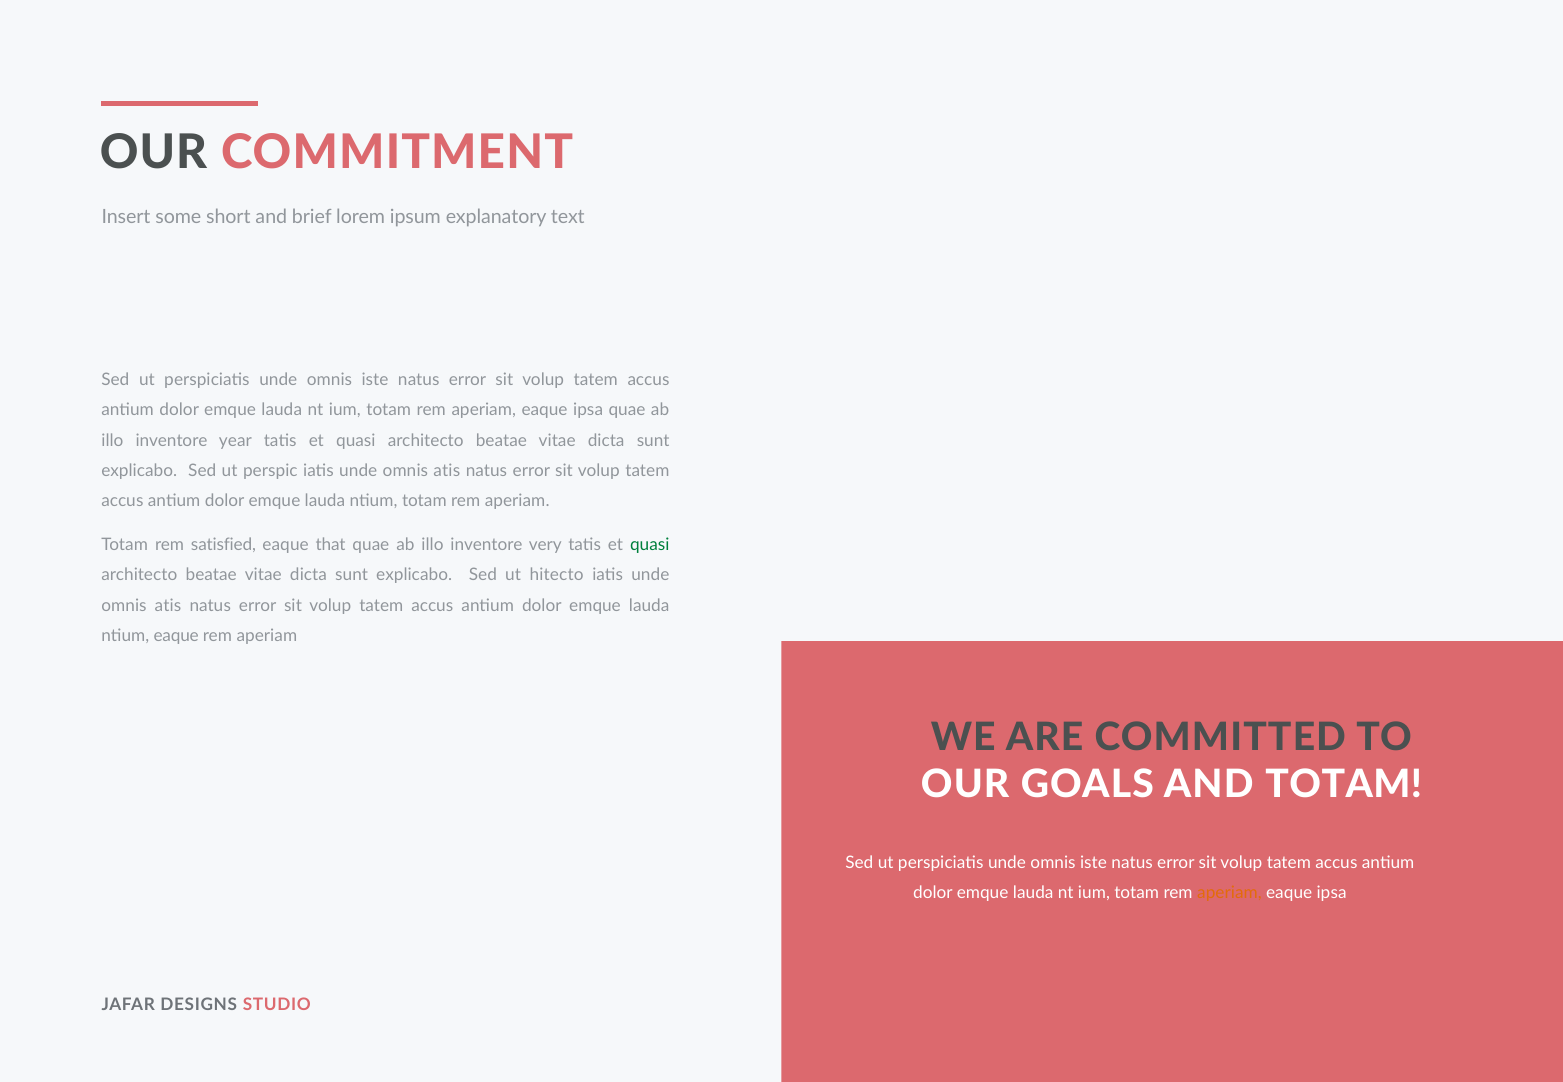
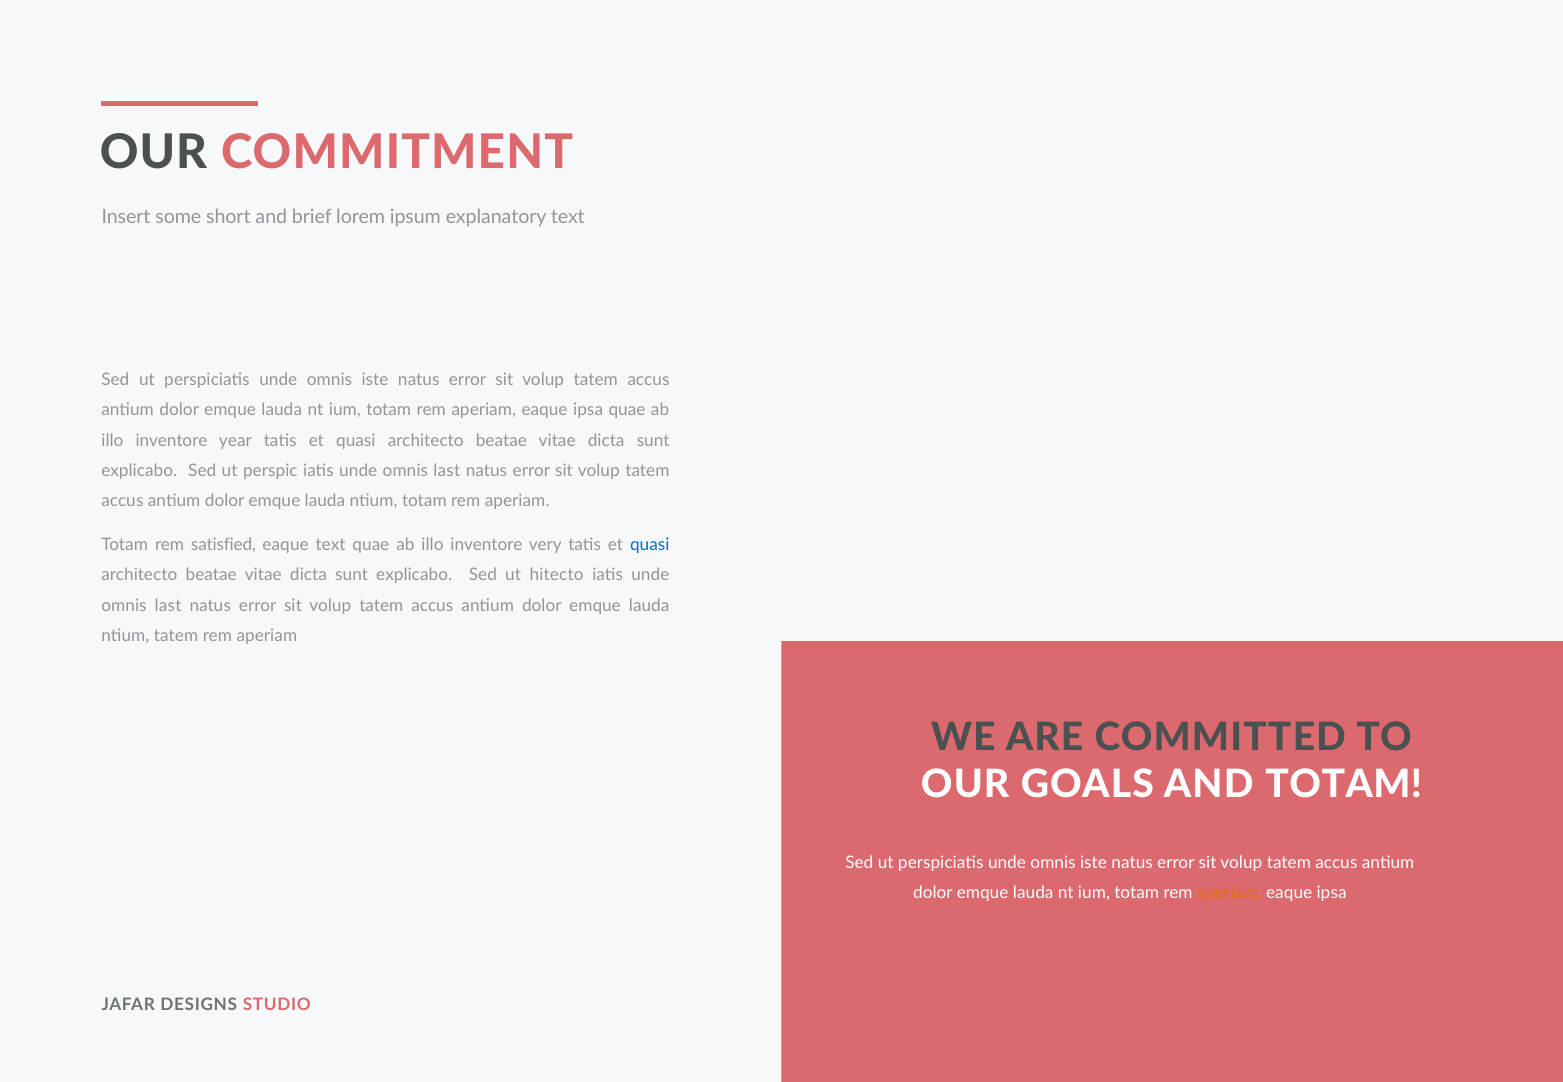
atis at (447, 471): atis -> last
eaque that: that -> text
quasi at (650, 545) colour: green -> blue
atis at (168, 605): atis -> last
ntium eaque: eaque -> tatem
